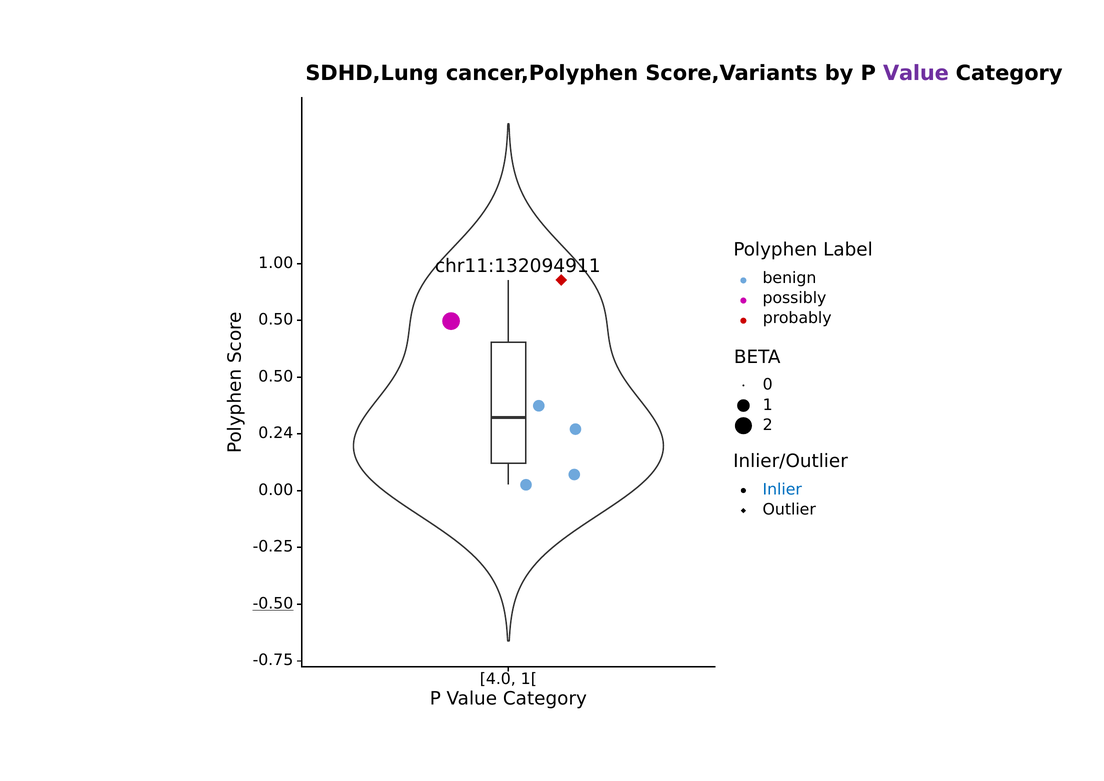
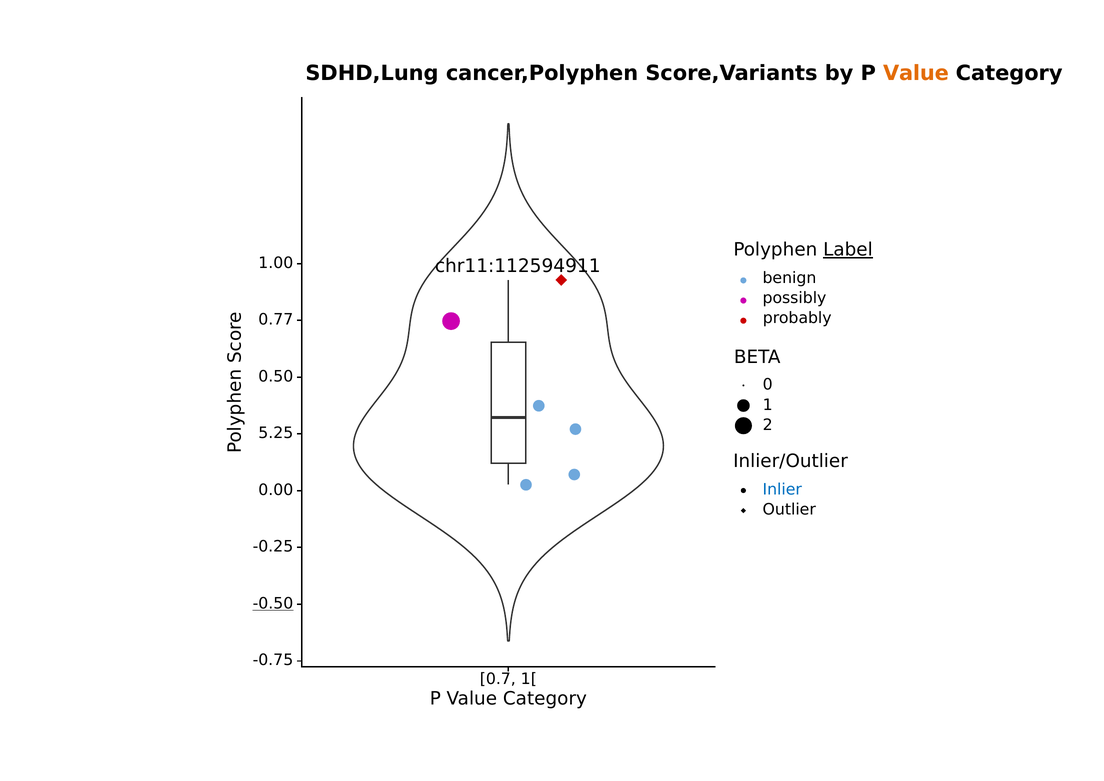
Value at (916, 74) colour: purple -> orange
Label underline: none -> present
chr11:132094911: chr11:132094911 -> chr11:112594911
0.50 at (276, 319): 0.50 -> 0.77
0.24: 0.24 -> 5.25
4.0: 4.0 -> 0.7
